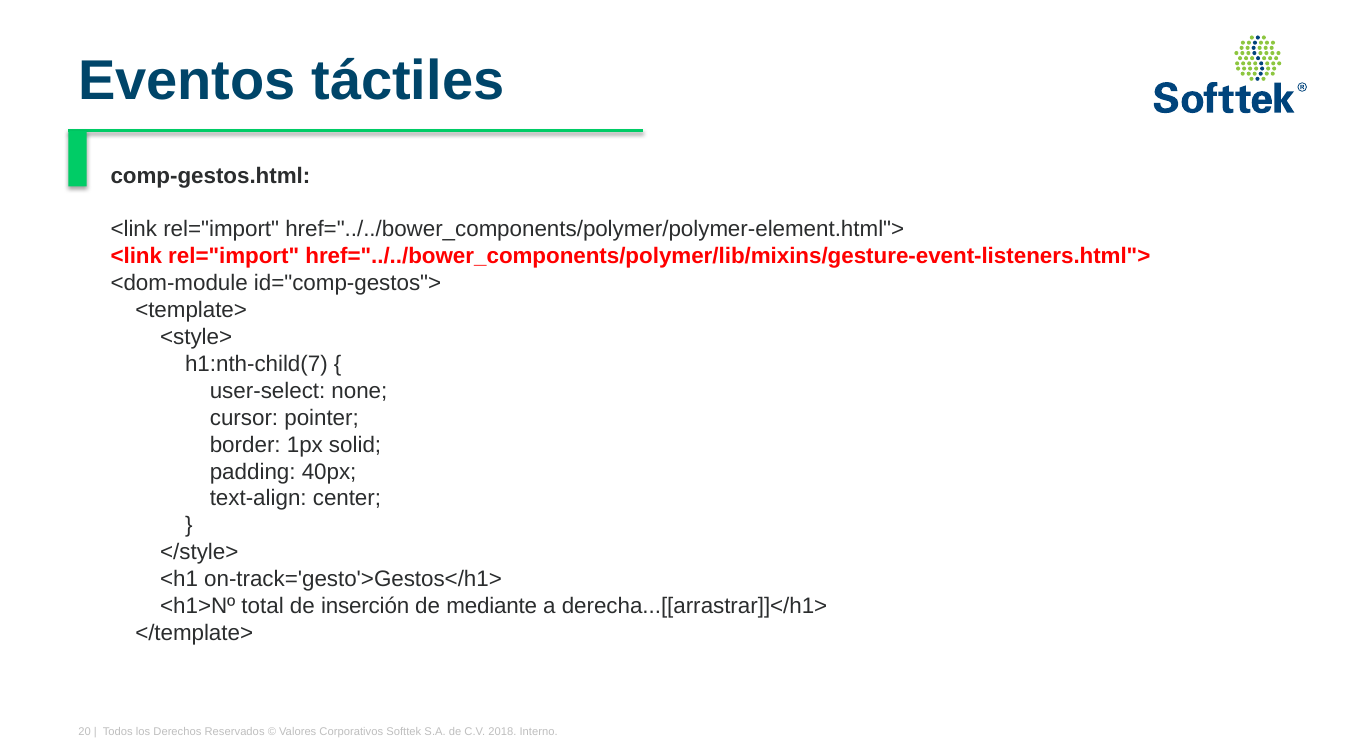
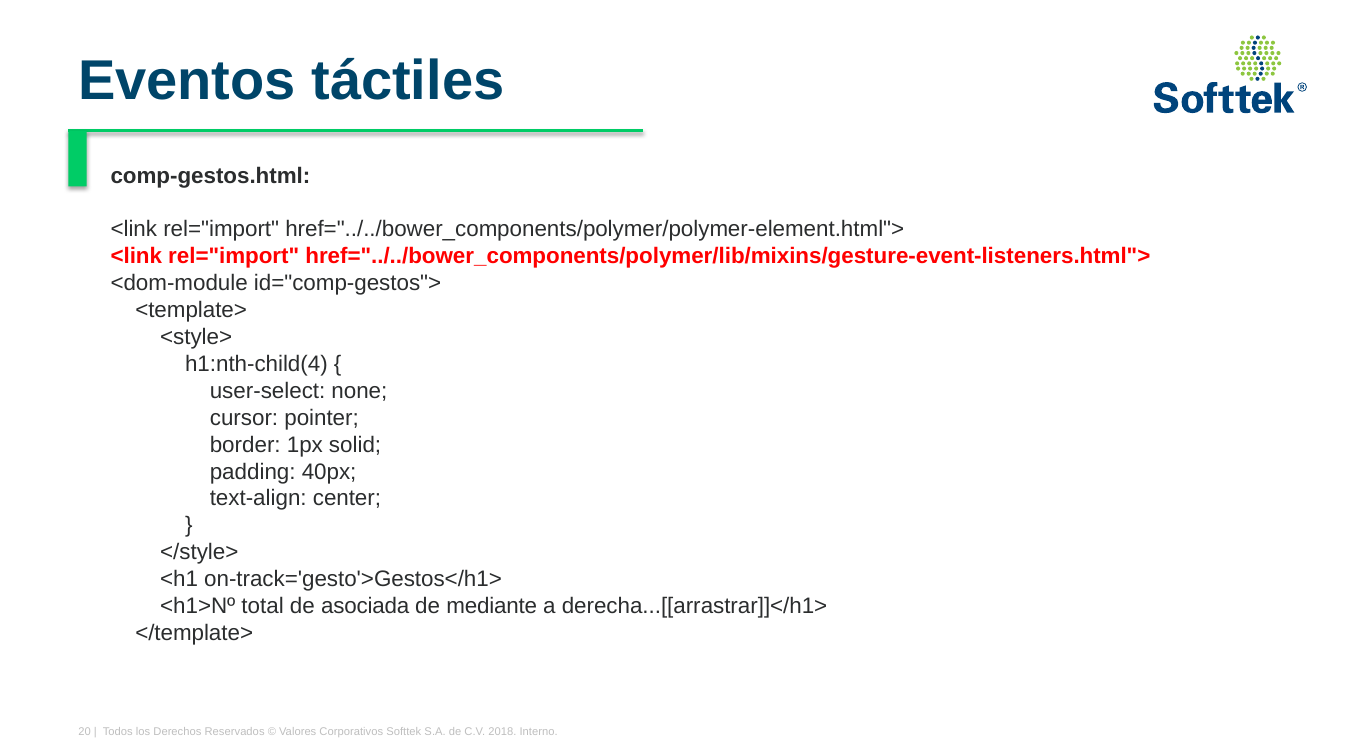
h1:nth-child(7: h1:nth-child(7 -> h1:nth-child(4
inserción: inserción -> asociada
